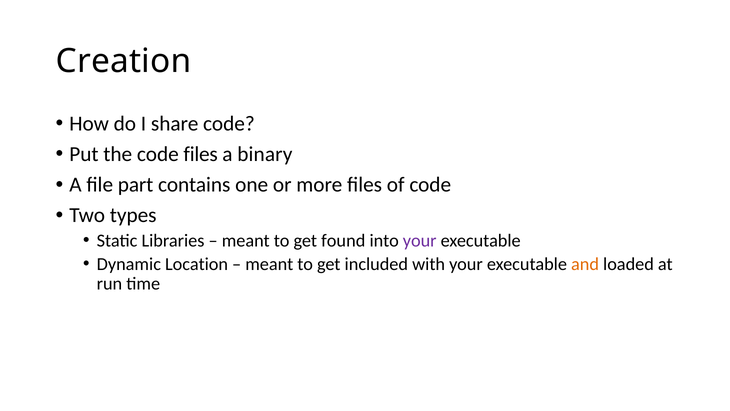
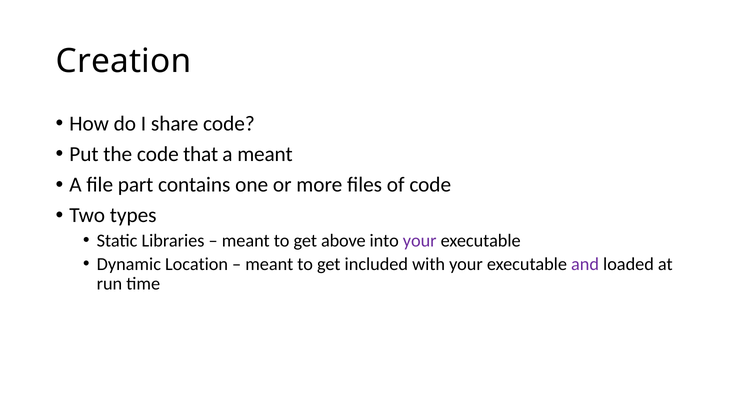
code files: files -> that
a binary: binary -> meant
found: found -> above
and colour: orange -> purple
